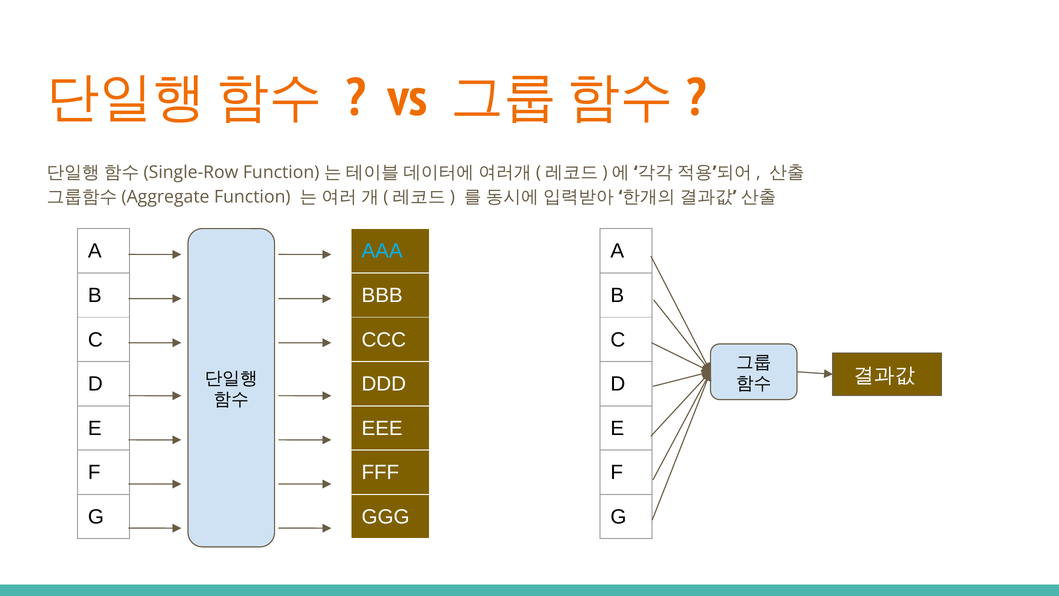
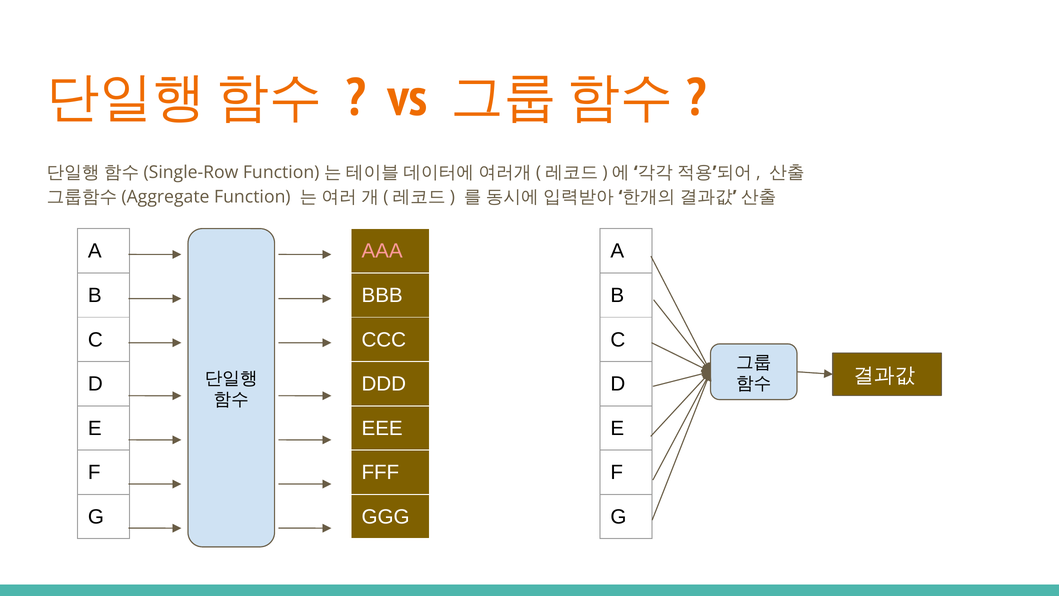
AAA colour: light blue -> pink
